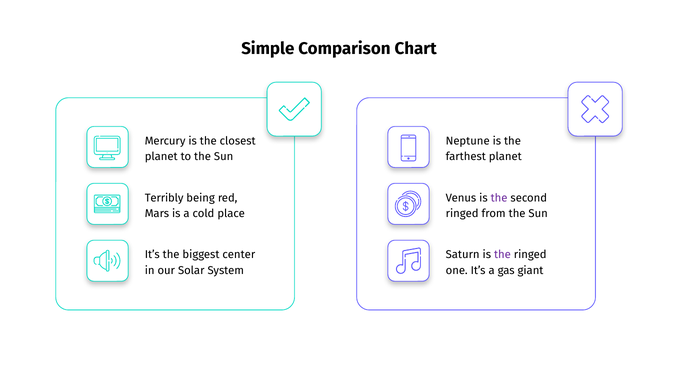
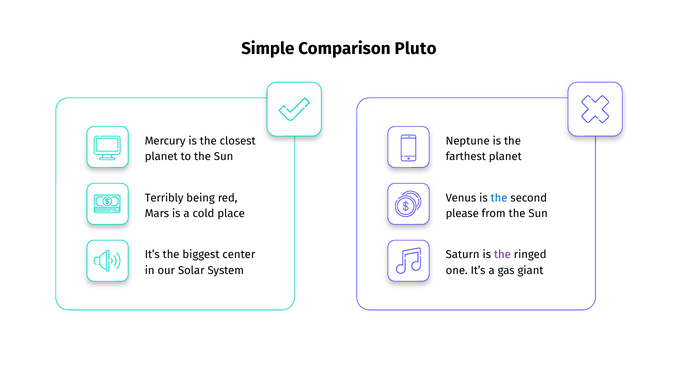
Chart: Chart -> Pluto
the at (499, 198) colour: purple -> blue
ringed at (462, 214): ringed -> please
